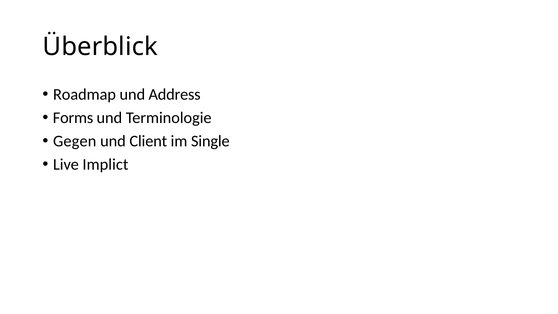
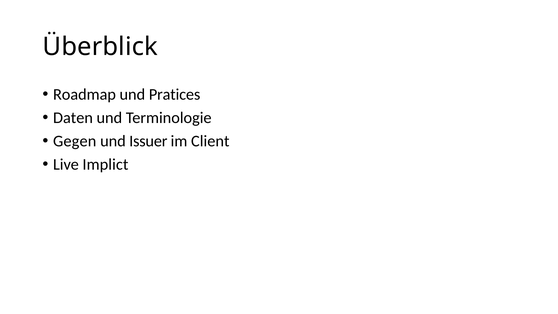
Address: Address -> Pratices
Forms: Forms -> Daten
Client: Client -> Issuer
Single: Single -> Client
